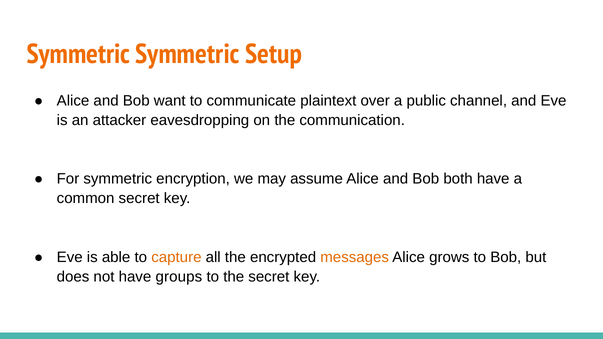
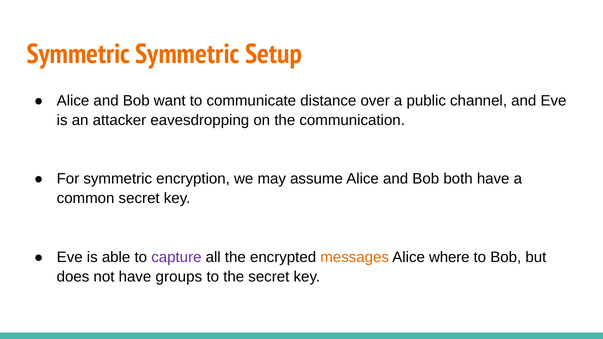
plaintext: plaintext -> distance
capture colour: orange -> purple
grows: grows -> where
